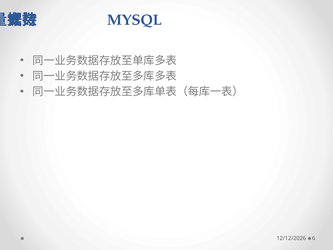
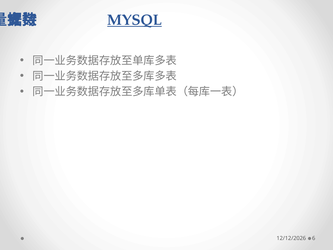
MYSQL underline: none -> present
